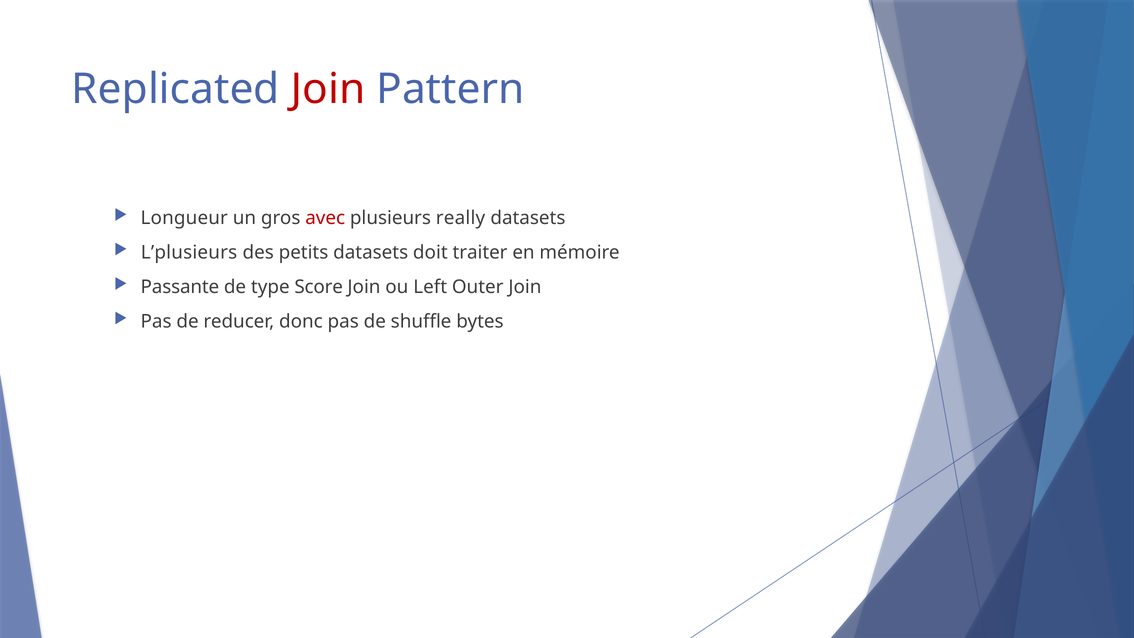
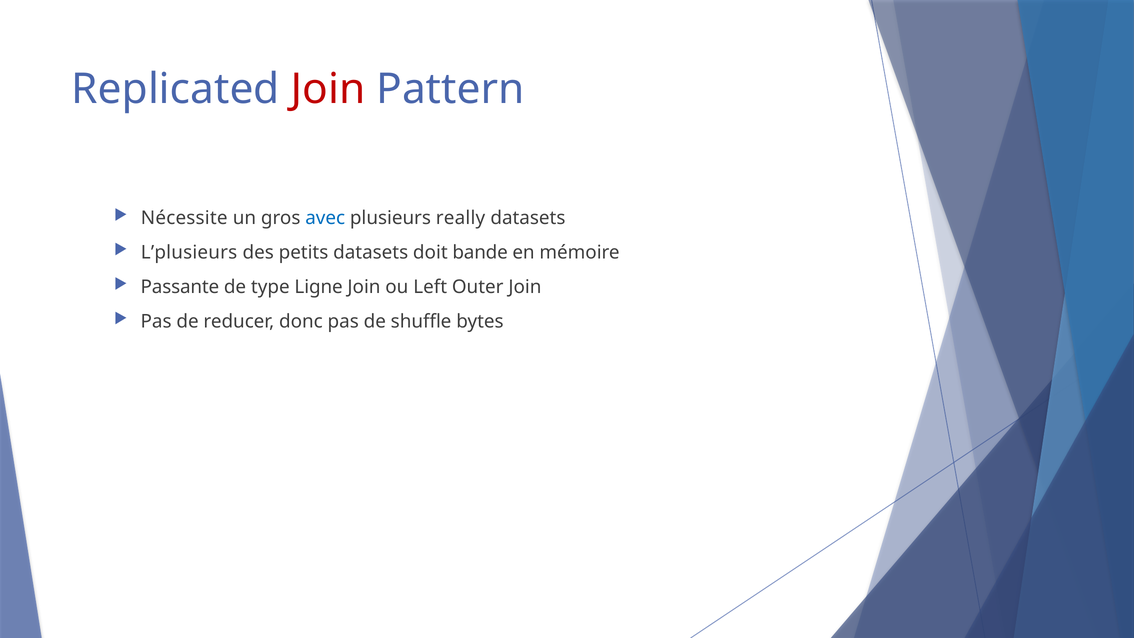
Longueur: Longueur -> Nécessite
avec colour: red -> blue
traiter: traiter -> bande
Score: Score -> Ligne
